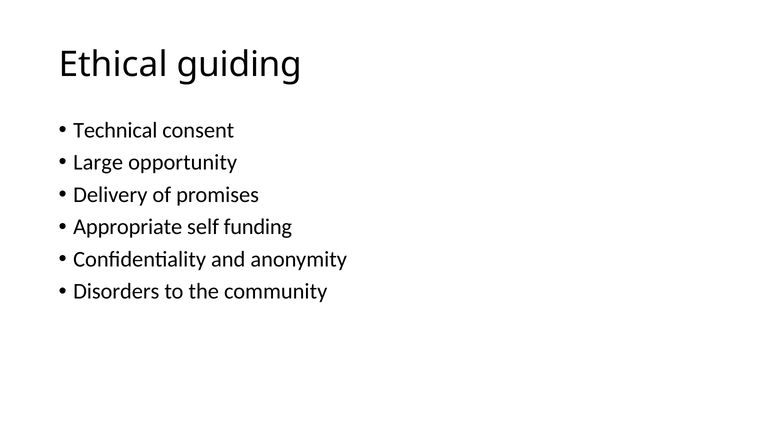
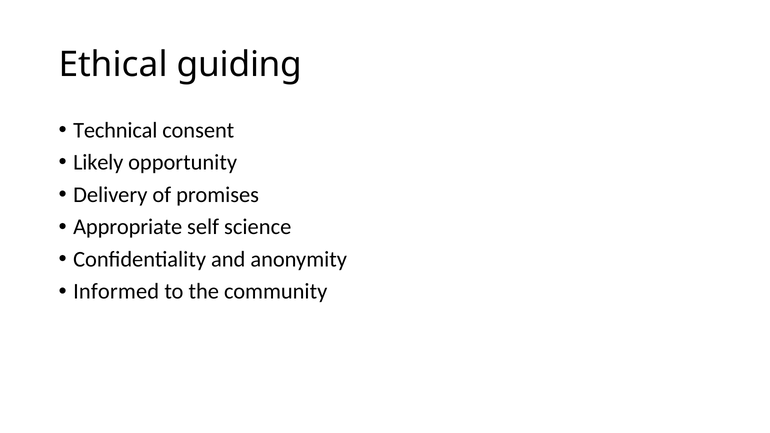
Large: Large -> Likely
funding: funding -> science
Disorders: Disorders -> Informed
